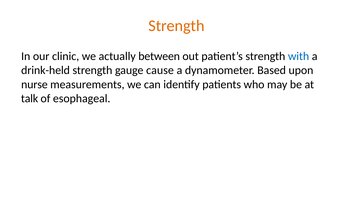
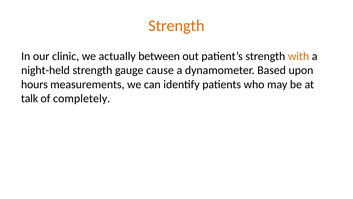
with colour: blue -> orange
drink-held: drink-held -> night-held
nurse: nurse -> hours
esophageal: esophageal -> completely
